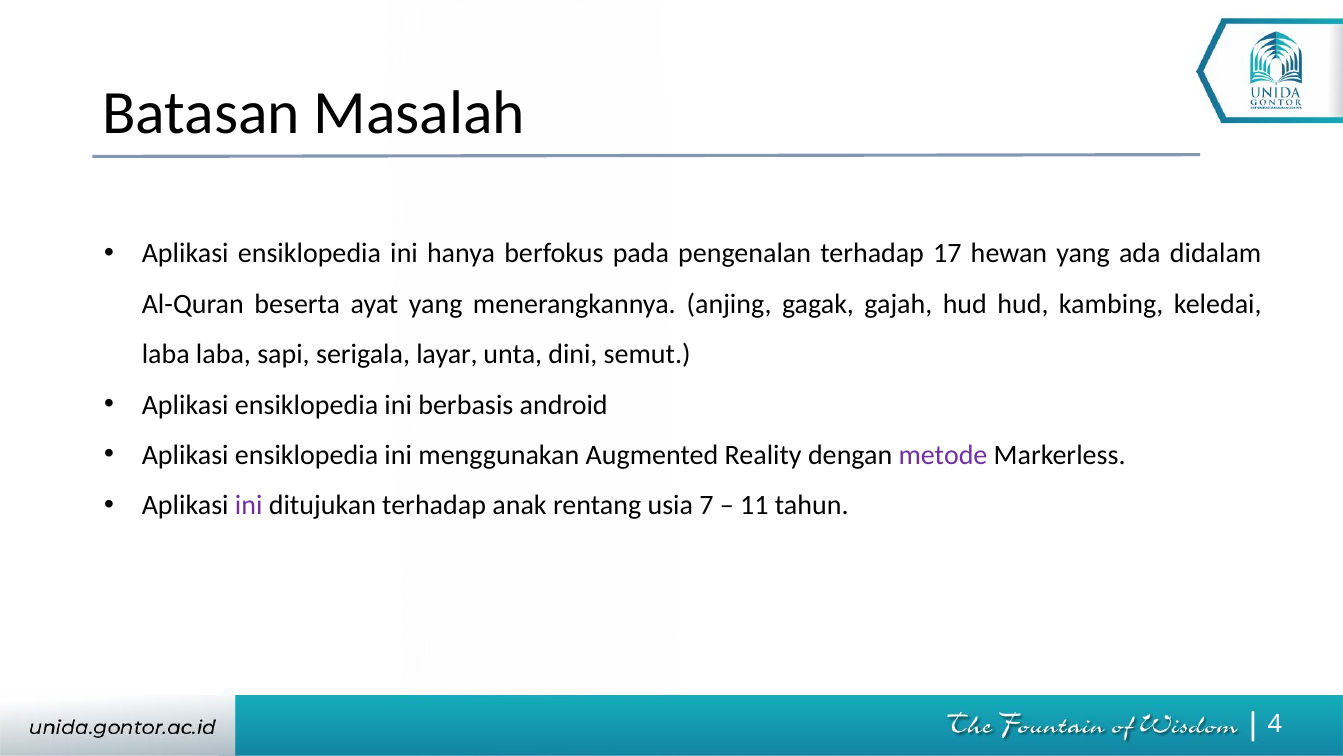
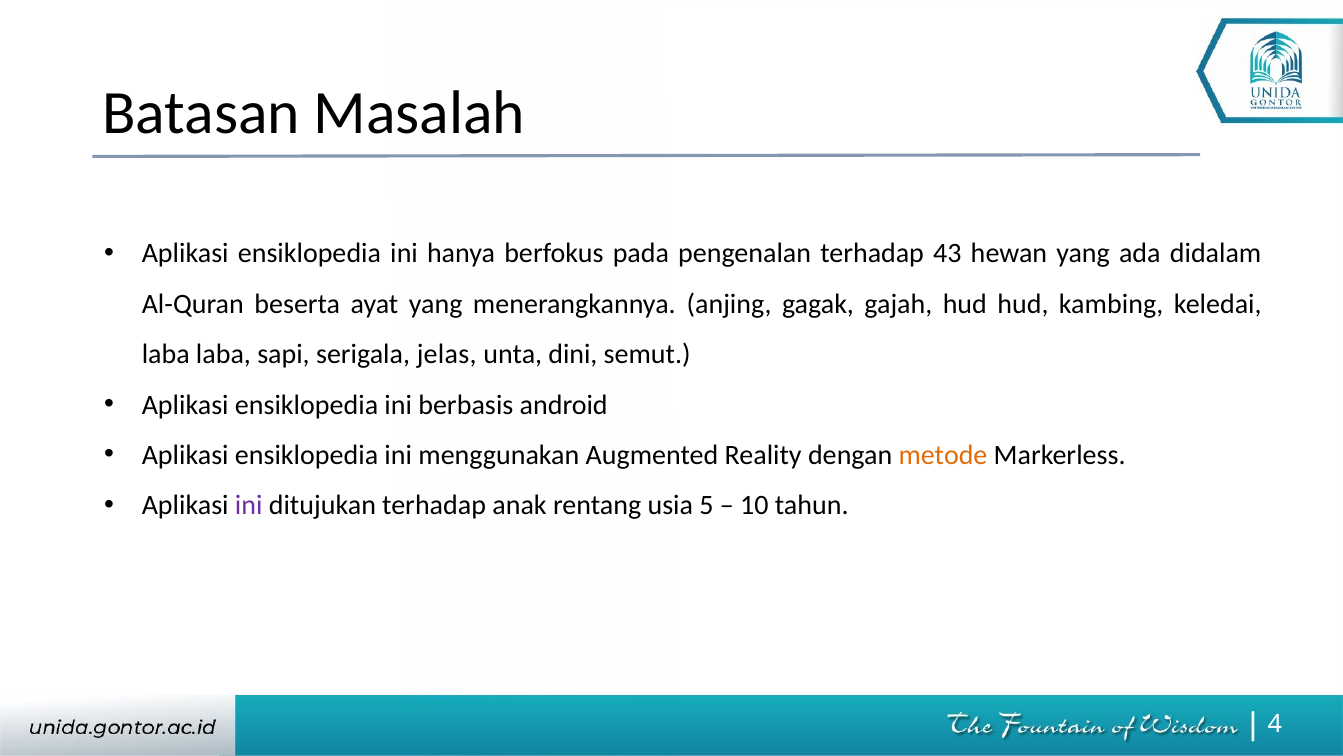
17: 17 -> 43
layar: layar -> jelas
metode colour: purple -> orange
7: 7 -> 5
11: 11 -> 10
